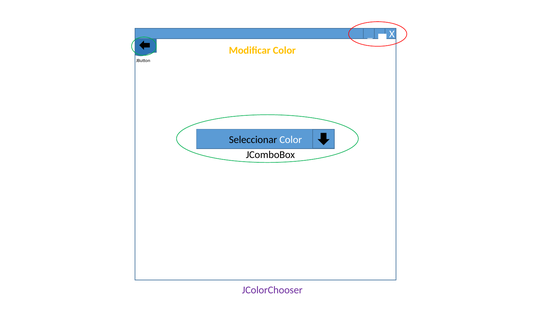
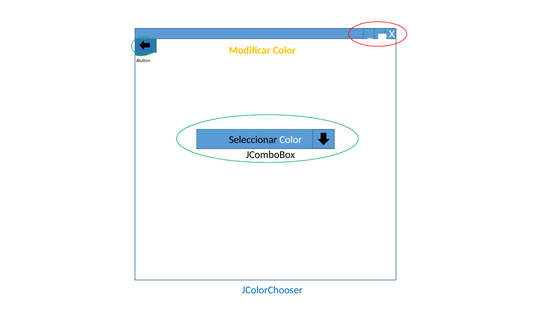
JColorChooser colour: purple -> blue
